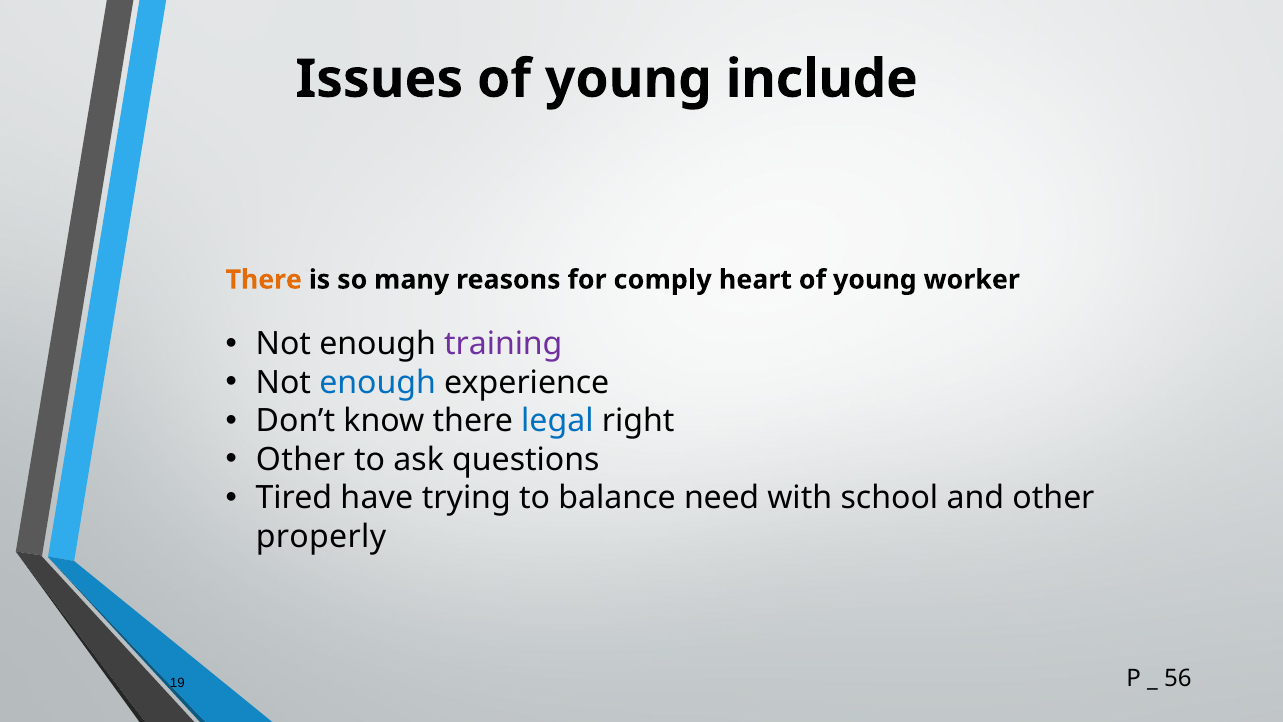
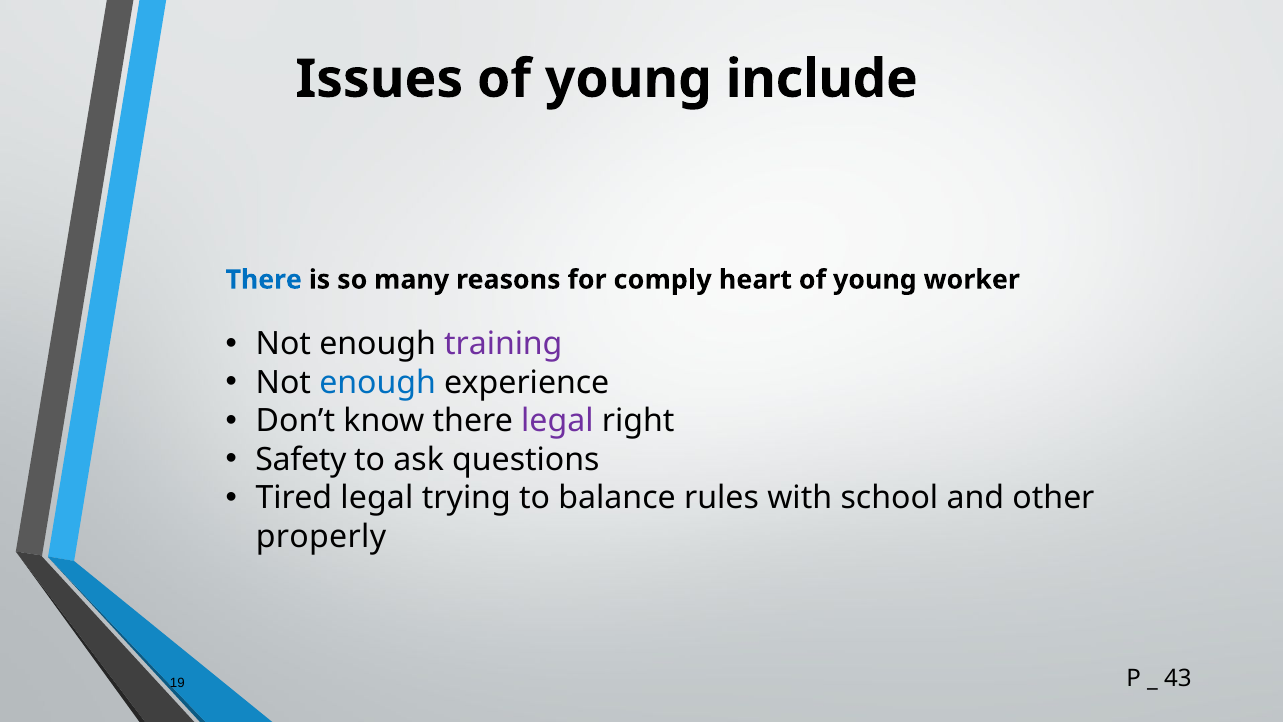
There at (264, 280) colour: orange -> blue
legal at (557, 421) colour: blue -> purple
Other at (301, 460): Other -> Safety
Tired have: have -> legal
need: need -> rules
56: 56 -> 43
